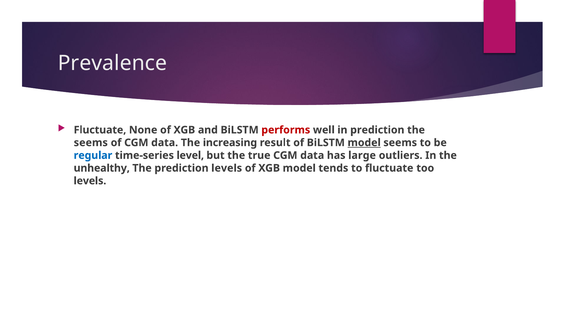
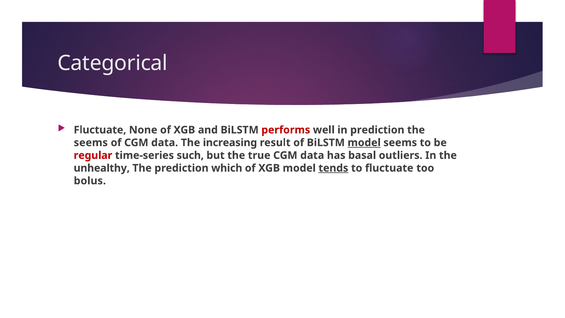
Prevalence: Prevalence -> Categorical
regular colour: blue -> red
level: level -> such
large: large -> basal
prediction levels: levels -> which
tends underline: none -> present
levels at (90, 181): levels -> bolus
